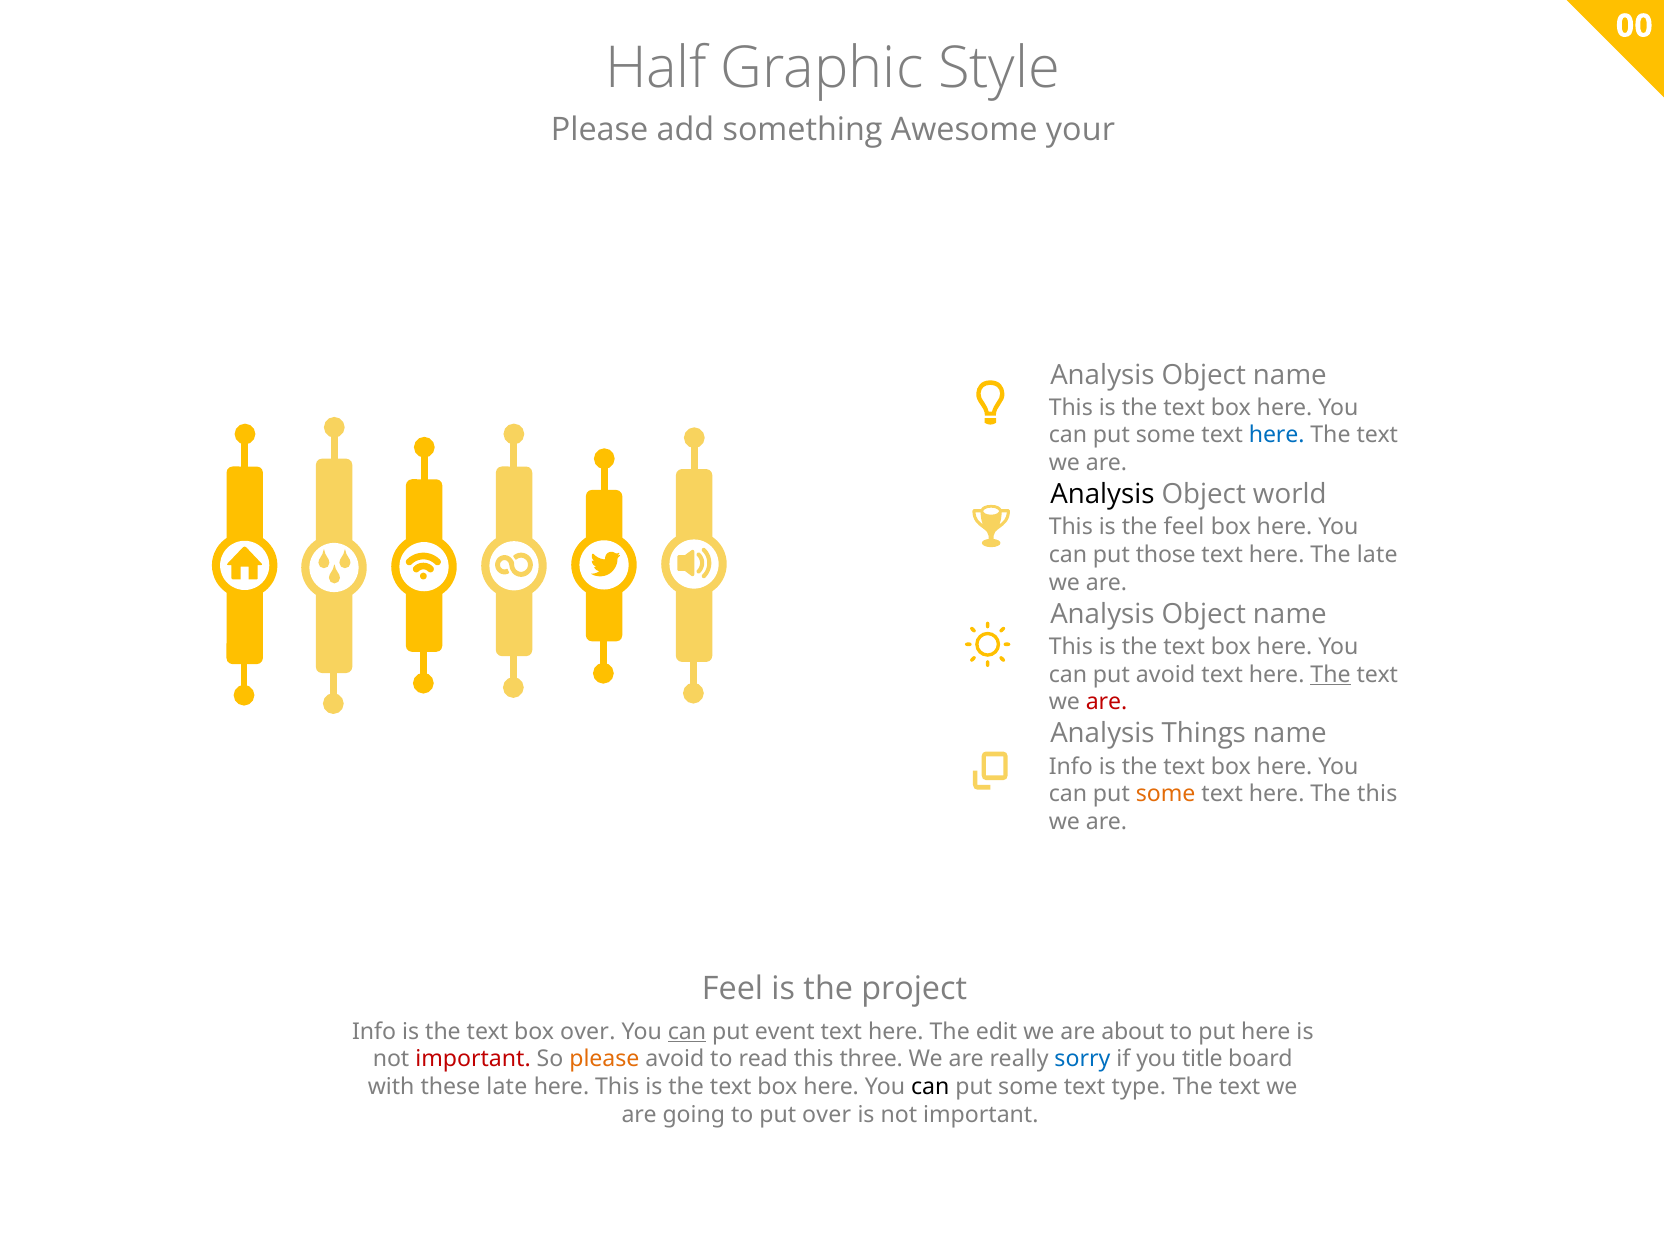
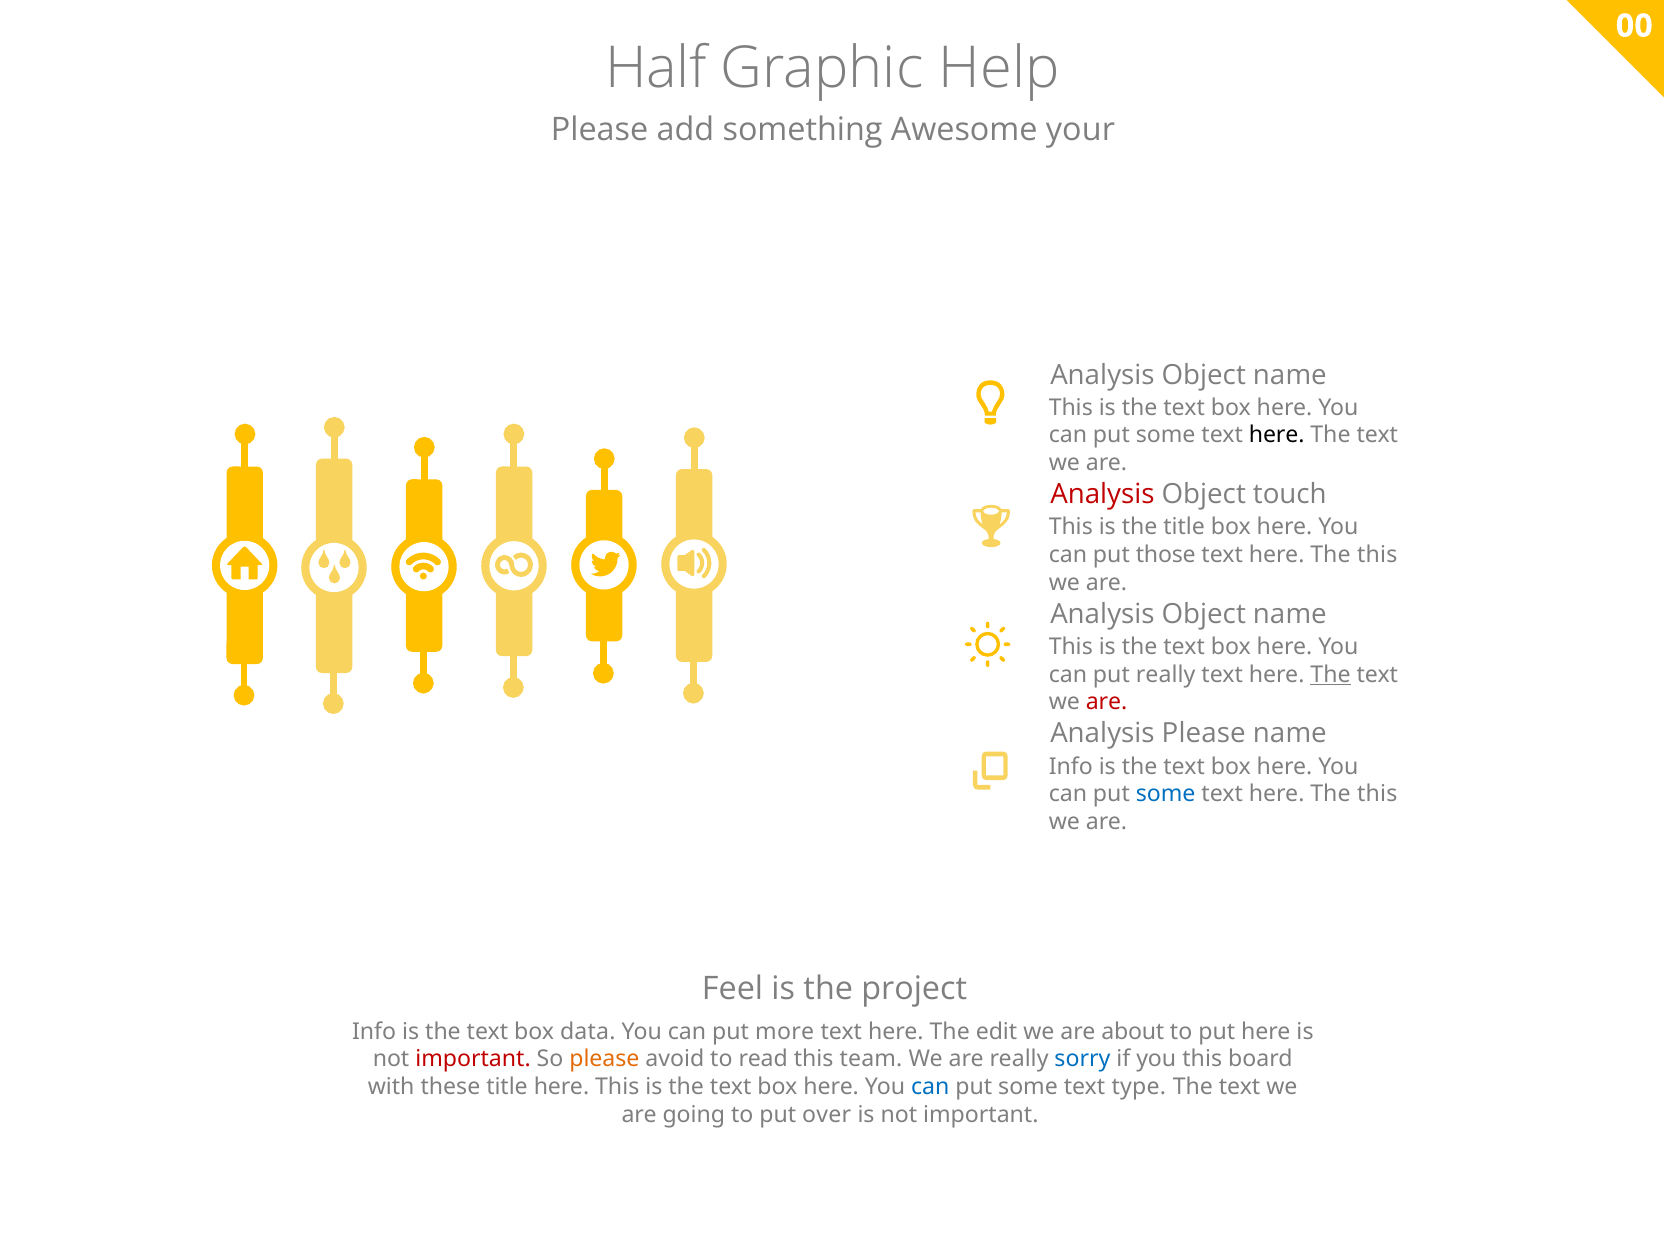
Style: Style -> Help
here at (1277, 435) colour: blue -> black
Analysis at (1102, 495) colour: black -> red
world: world -> touch
the feel: feel -> title
late at (1377, 555): late -> this
put avoid: avoid -> really
Analysis Things: Things -> Please
some at (1166, 794) colour: orange -> blue
box over: over -> data
can at (687, 1032) underline: present -> none
event: event -> more
three: three -> team
you title: title -> this
these late: late -> title
can at (930, 1087) colour: black -> blue
